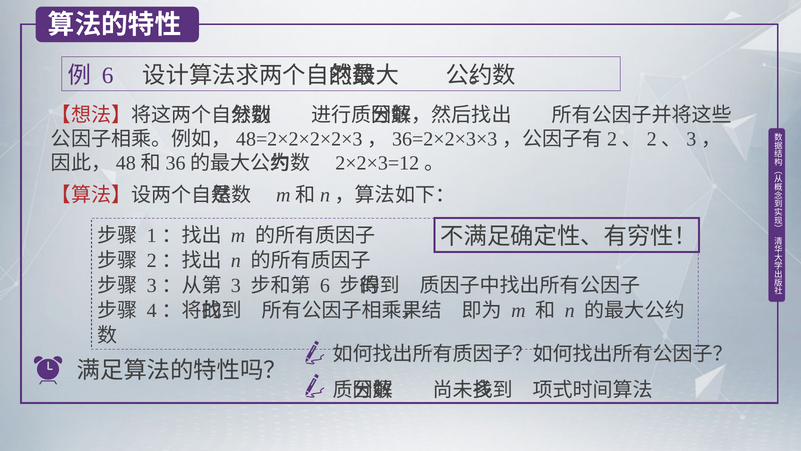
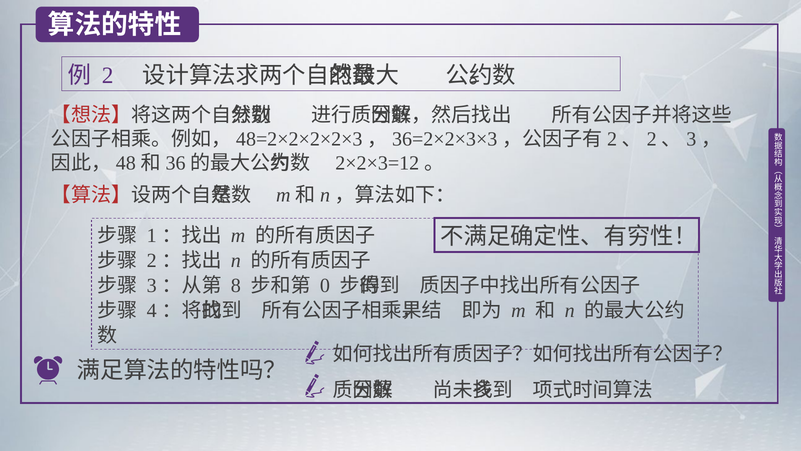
6 at (108, 75): 6 -> 2
3: 3 -> 8
6 at (325, 285): 6 -> 0
